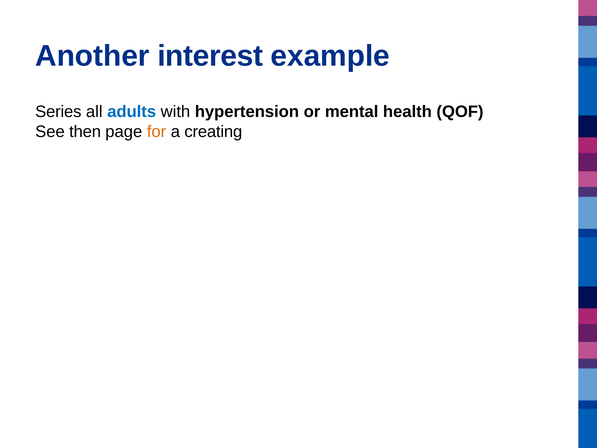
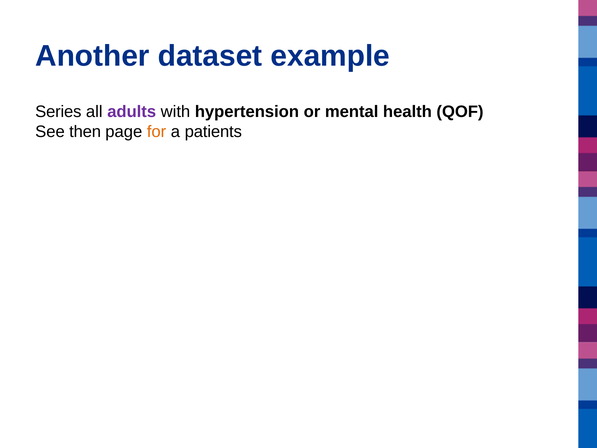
interest: interest -> dataset
adults colour: blue -> purple
creating: creating -> patients
